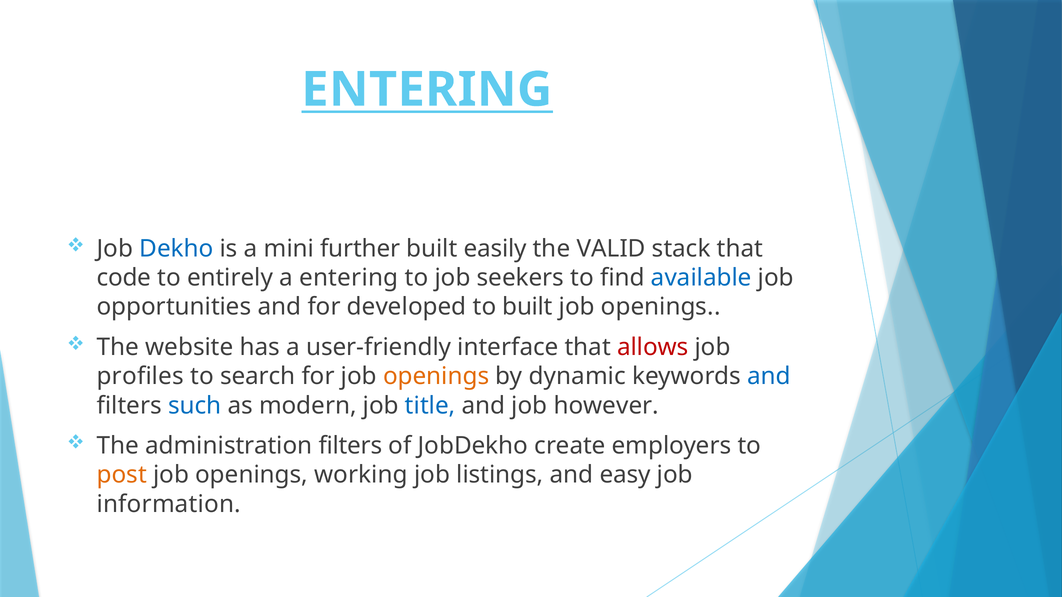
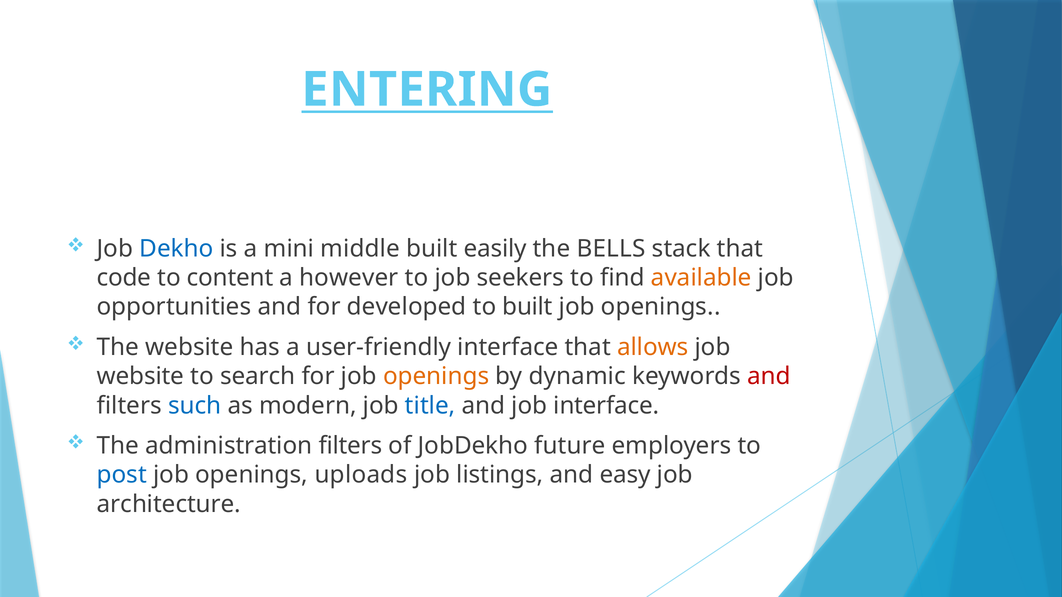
further: further -> middle
VALID: VALID -> BELLS
entirely: entirely -> content
a entering: entering -> however
available colour: blue -> orange
allows colour: red -> orange
profiles at (140, 377): profiles -> website
and at (769, 377) colour: blue -> red
job however: however -> interface
create: create -> future
post colour: orange -> blue
working: working -> uploads
information: information -> architecture
